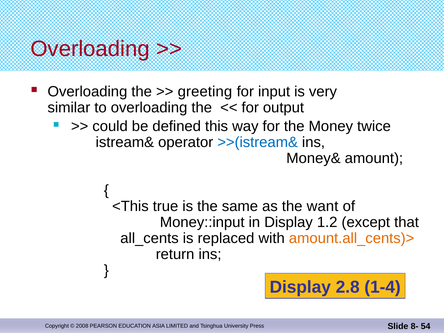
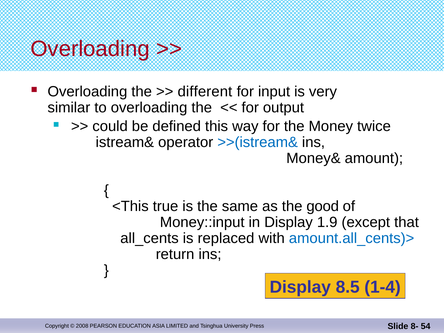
greeting: greeting -> different
want: want -> good
1.2: 1.2 -> 1.9
amount.all_cents)> colour: orange -> blue
2.8: 2.8 -> 8.5
